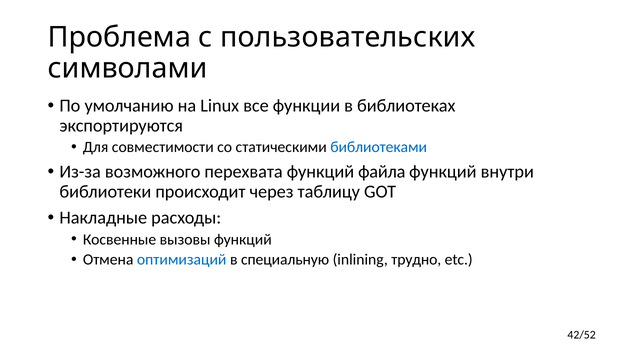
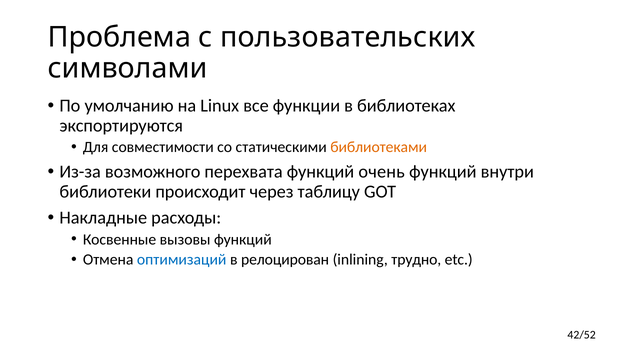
библиотеками colour: blue -> orange
файла: файла -> очень
специальную: специальную -> релоцирован
